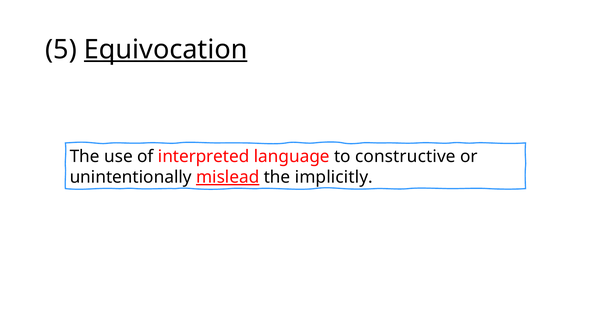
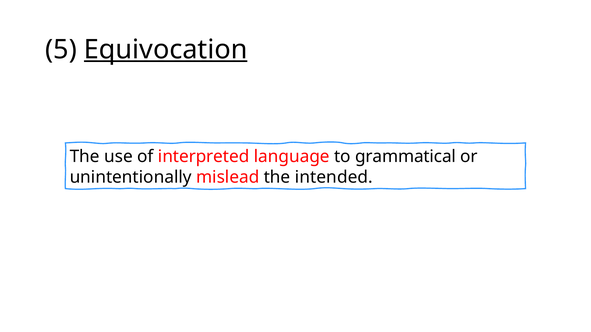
constructive: constructive -> grammatical
mislead underline: present -> none
implicitly: implicitly -> intended
